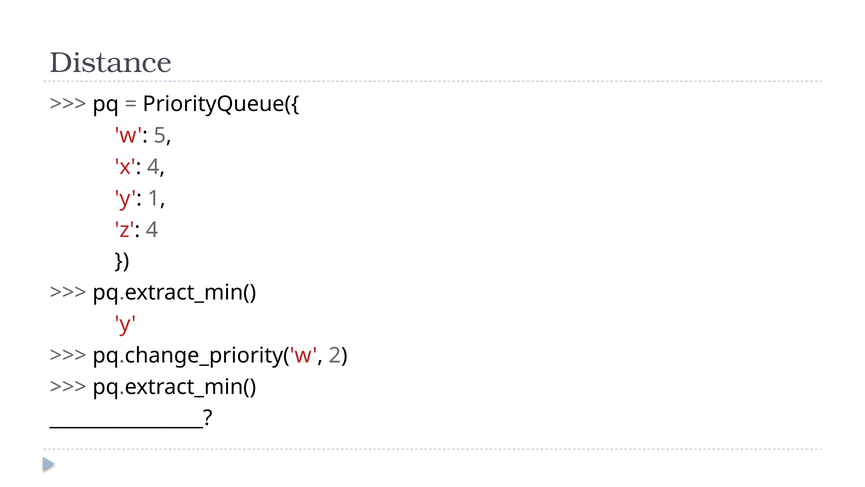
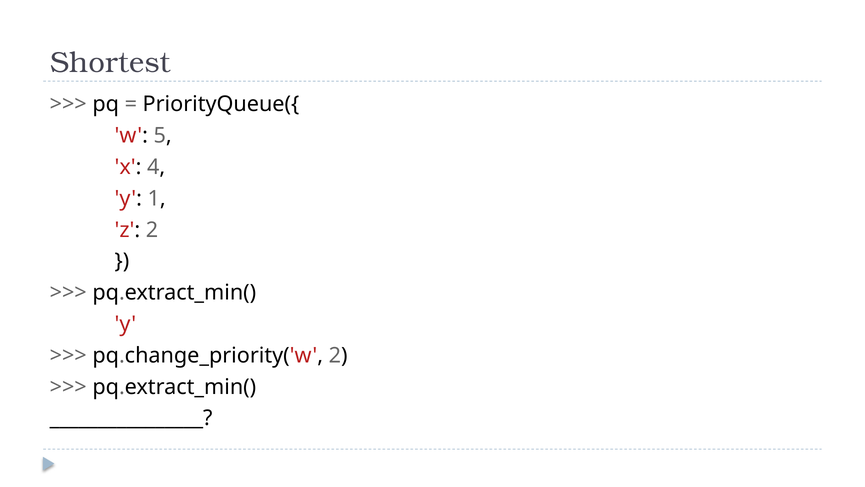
Distance: Distance -> Shortest
z 4: 4 -> 2
